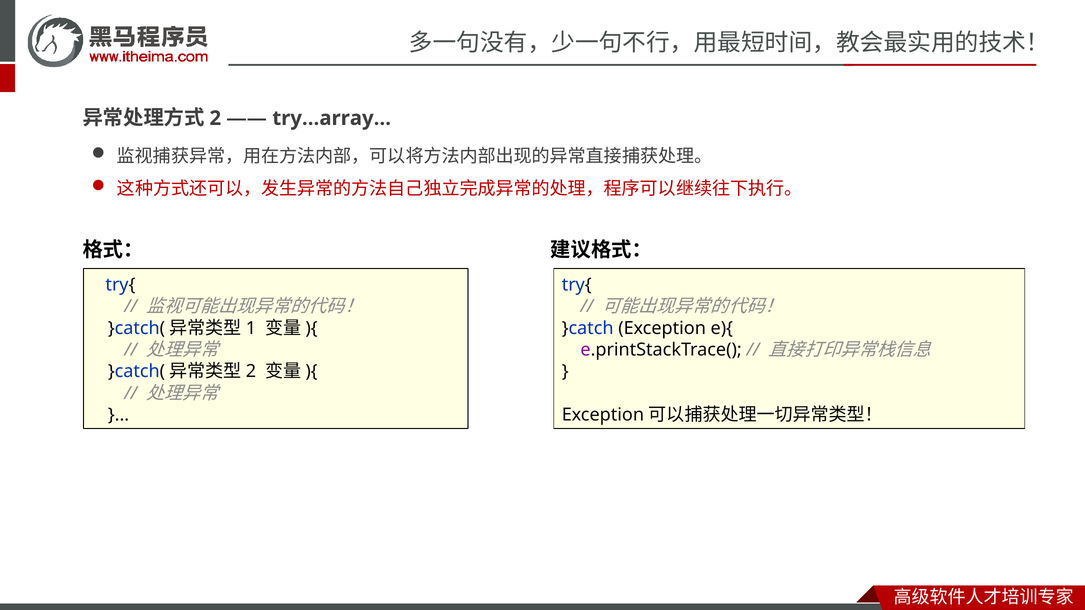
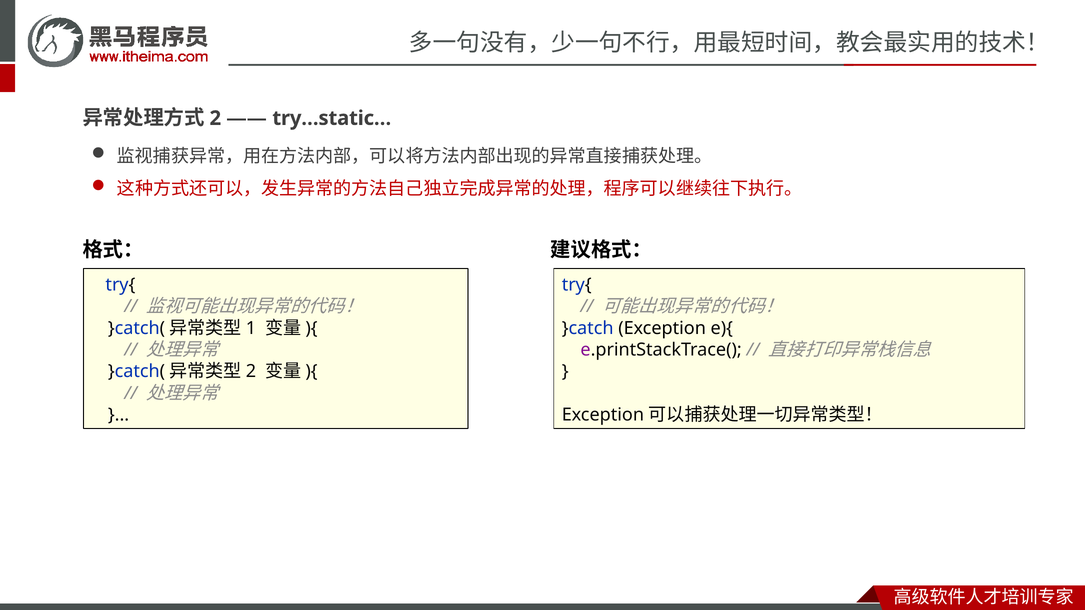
try…array…: try…array… -> try…static…
